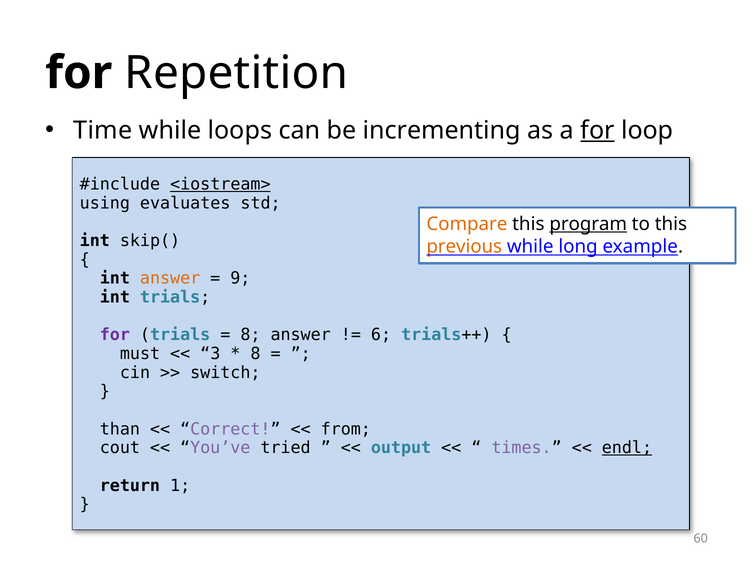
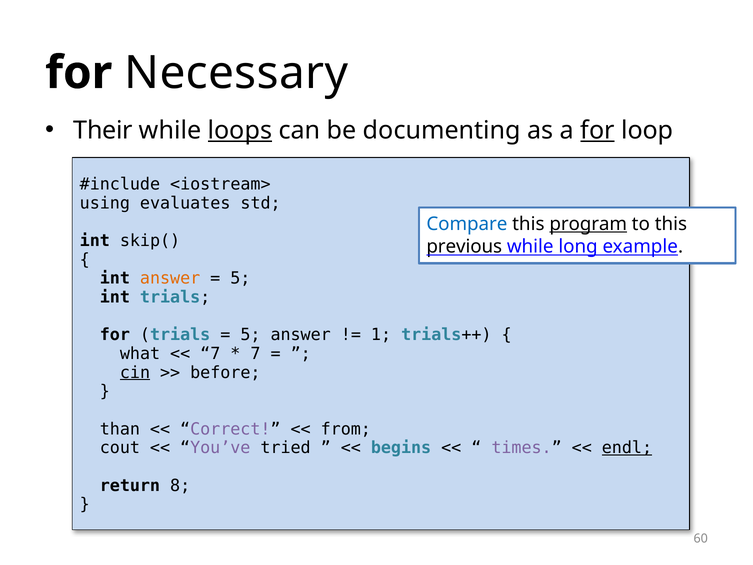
Repetition: Repetition -> Necessary
Time: Time -> Their
loops underline: none -> present
incrementing: incrementing -> documenting
<iostream> underline: present -> none
Compare colour: orange -> blue
previous colour: orange -> black
9 at (240, 278): 9 -> 5
for at (115, 335) colour: purple -> black
8 at (250, 335): 8 -> 5
6: 6 -> 1
must: must -> what
3 at (210, 353): 3 -> 7
8 at (255, 353): 8 -> 7
cin underline: none -> present
switch: switch -> before
output: output -> begins
1: 1 -> 8
